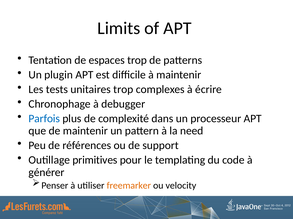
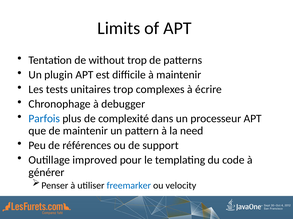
espaces: espaces -> without
primitives: primitives -> improved
freemarker colour: orange -> blue
